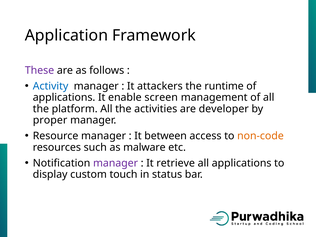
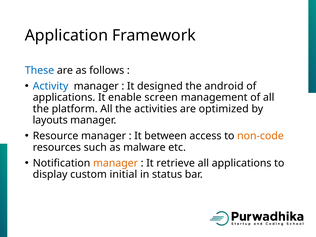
These colour: purple -> blue
attackers: attackers -> designed
runtime: runtime -> android
developer: developer -> optimized
proper: proper -> layouts
manager at (116, 163) colour: purple -> orange
touch: touch -> initial
